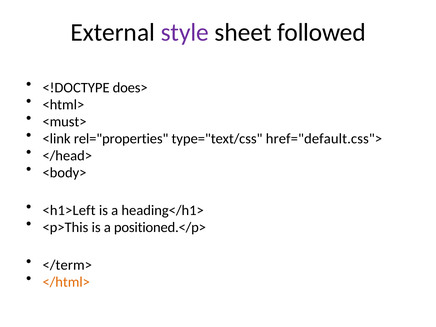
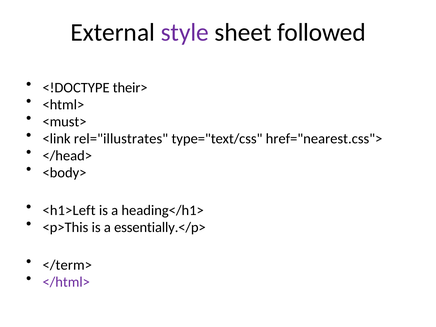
does>: does> -> their>
rel="properties: rel="properties -> rel="illustrates
href="default.css">: href="default.css"> -> href="nearest.css">
positioned.</p>: positioned.</p> -> essentially.</p>
</html> colour: orange -> purple
